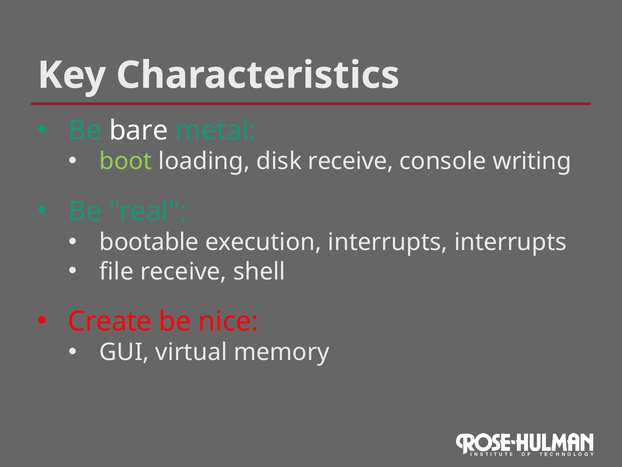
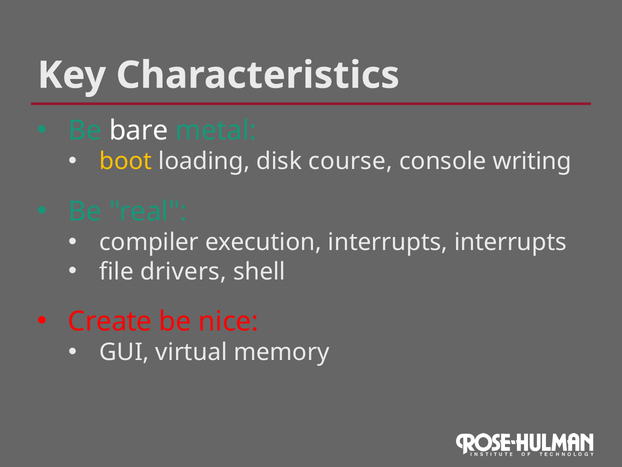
boot colour: light green -> yellow
disk receive: receive -> course
bootable: bootable -> compiler
file receive: receive -> drivers
